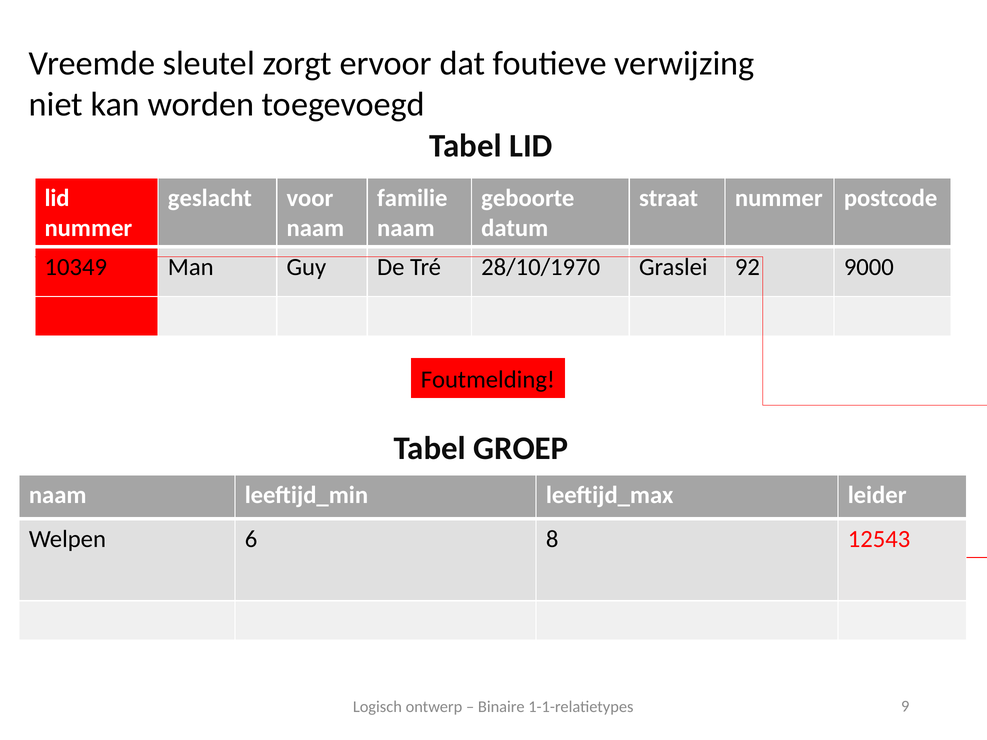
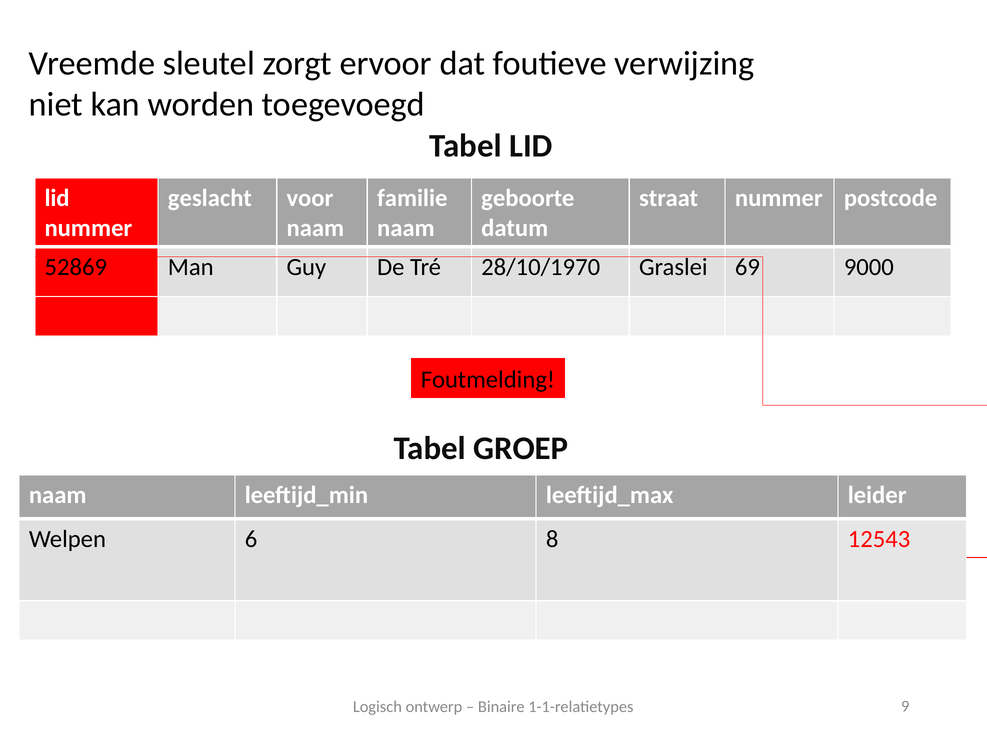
10349: 10349 -> 52869
92: 92 -> 69
